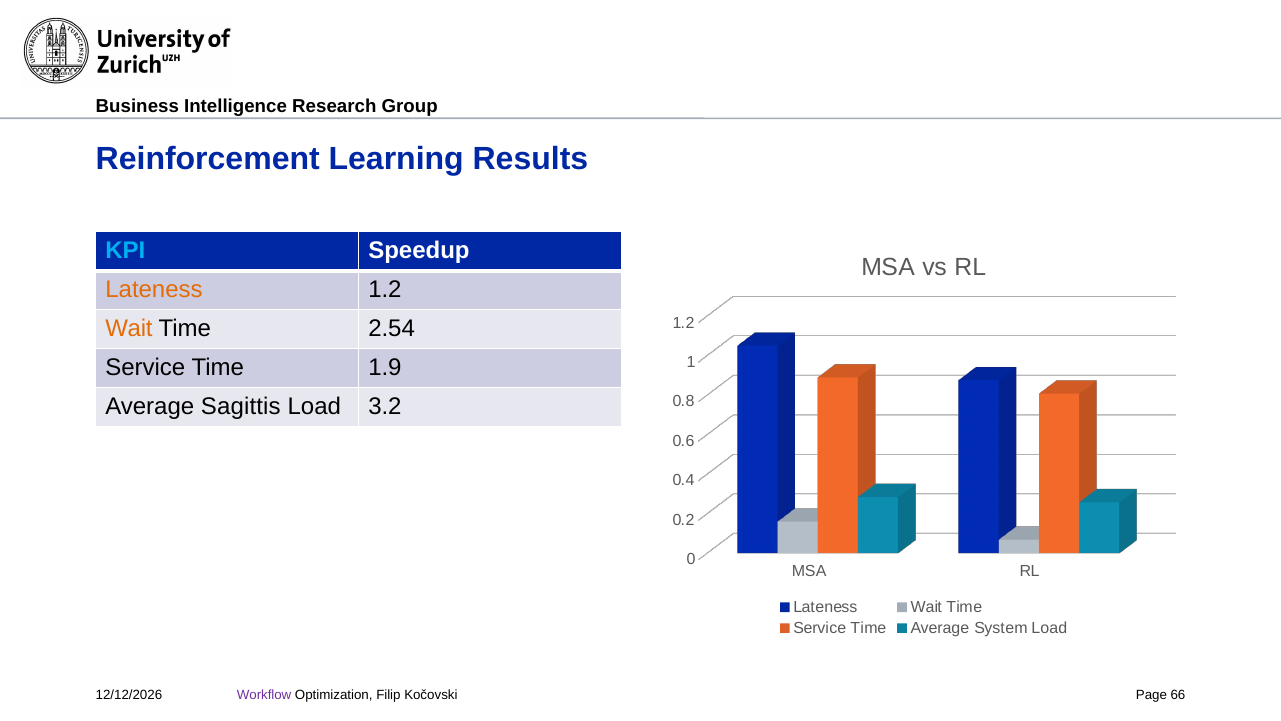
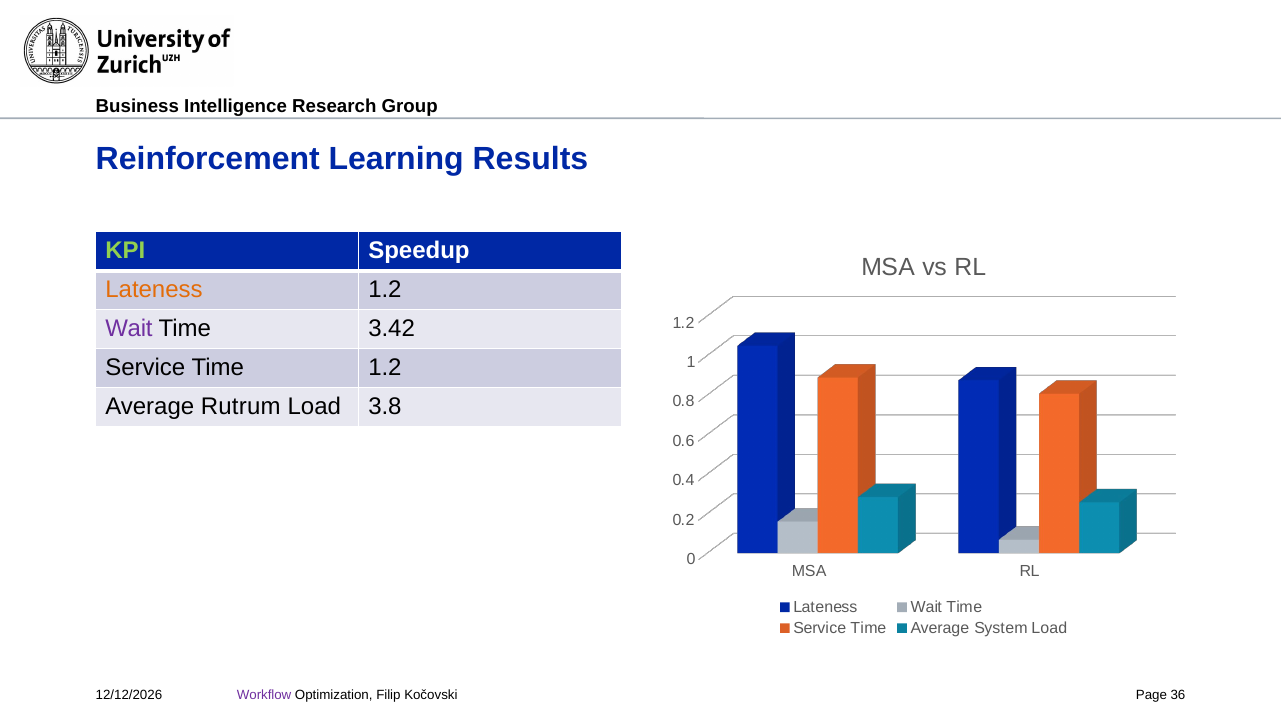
KPI colour: light blue -> light green
Wait at (129, 328) colour: orange -> purple
2.54: 2.54 -> 3.42
Time 1.9: 1.9 -> 1.2
Sagittis: Sagittis -> Rutrum
3.2: 3.2 -> 3.8
66: 66 -> 36
